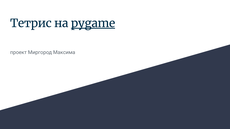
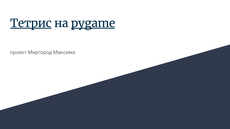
Тетрис underline: none -> present
